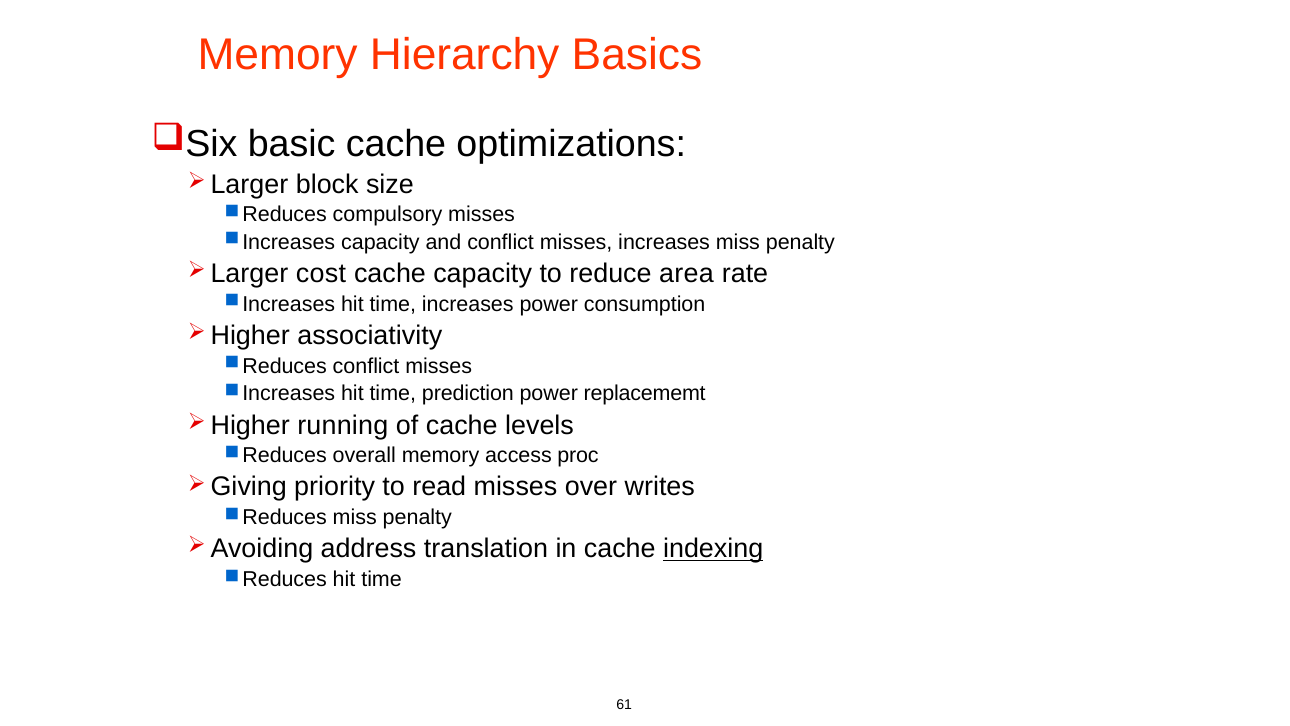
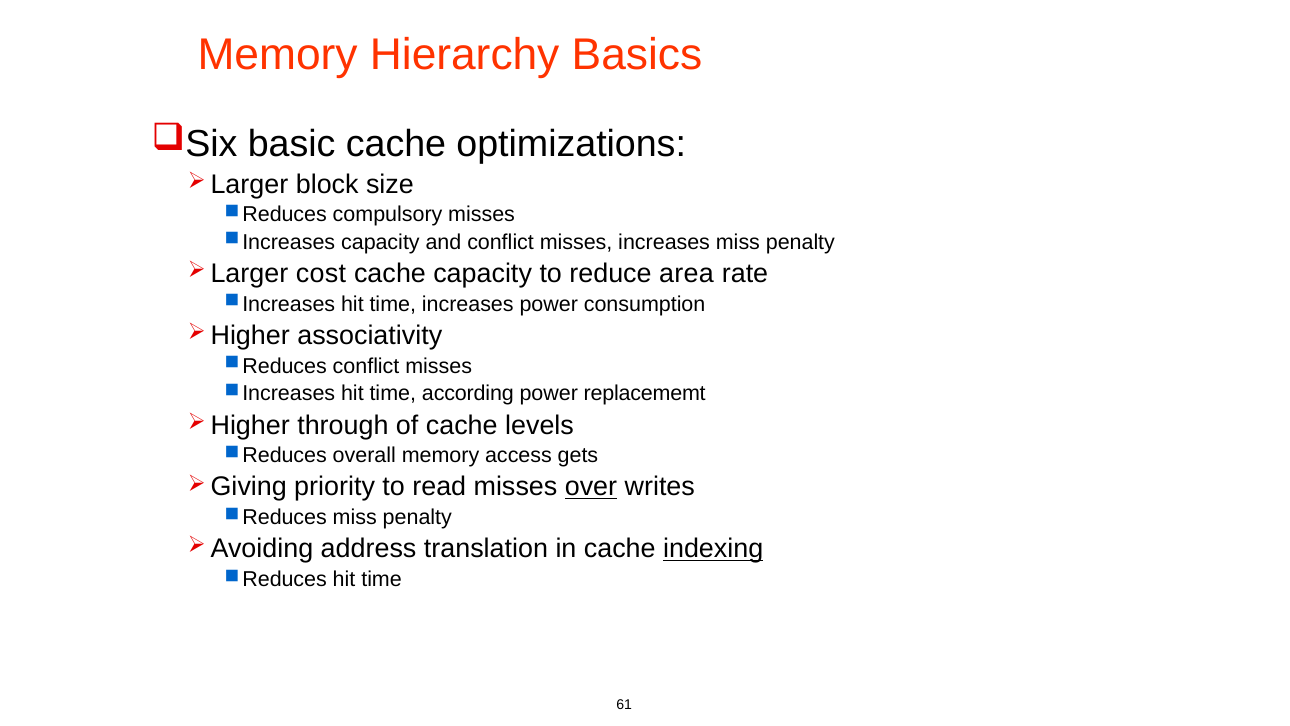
prediction: prediction -> according
running: running -> through
proc: proc -> gets
over underline: none -> present
